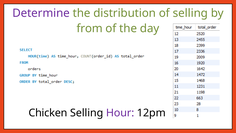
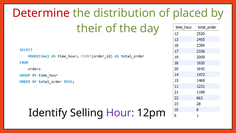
Determine colour: purple -> red
of selling: selling -> placed
from: from -> their
Chicken: Chicken -> Identify
